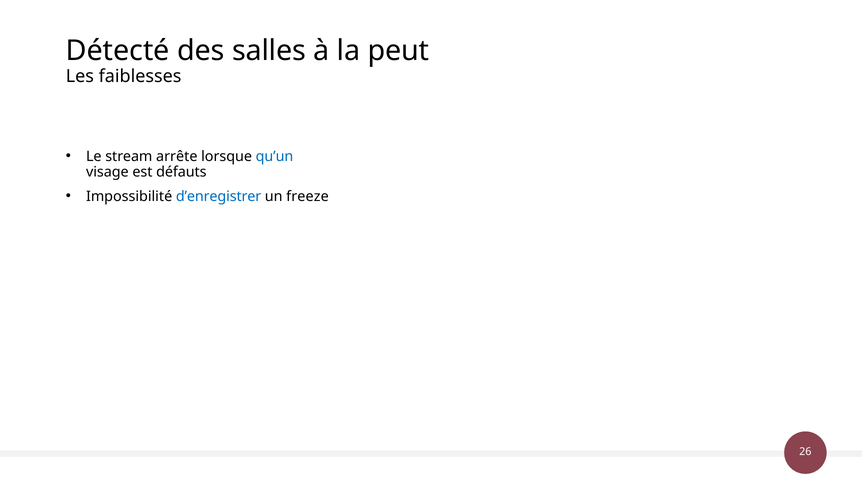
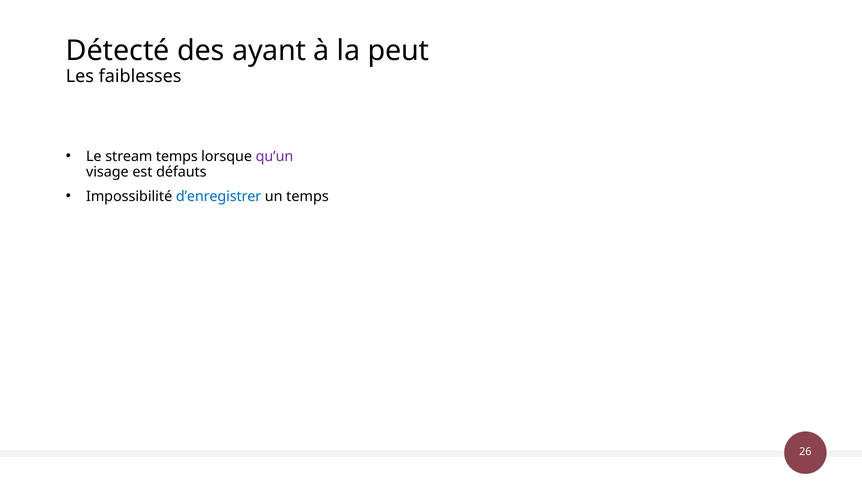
salles: salles -> ayant
stream arrête: arrête -> temps
qu’un colour: blue -> purple
un freeze: freeze -> temps
